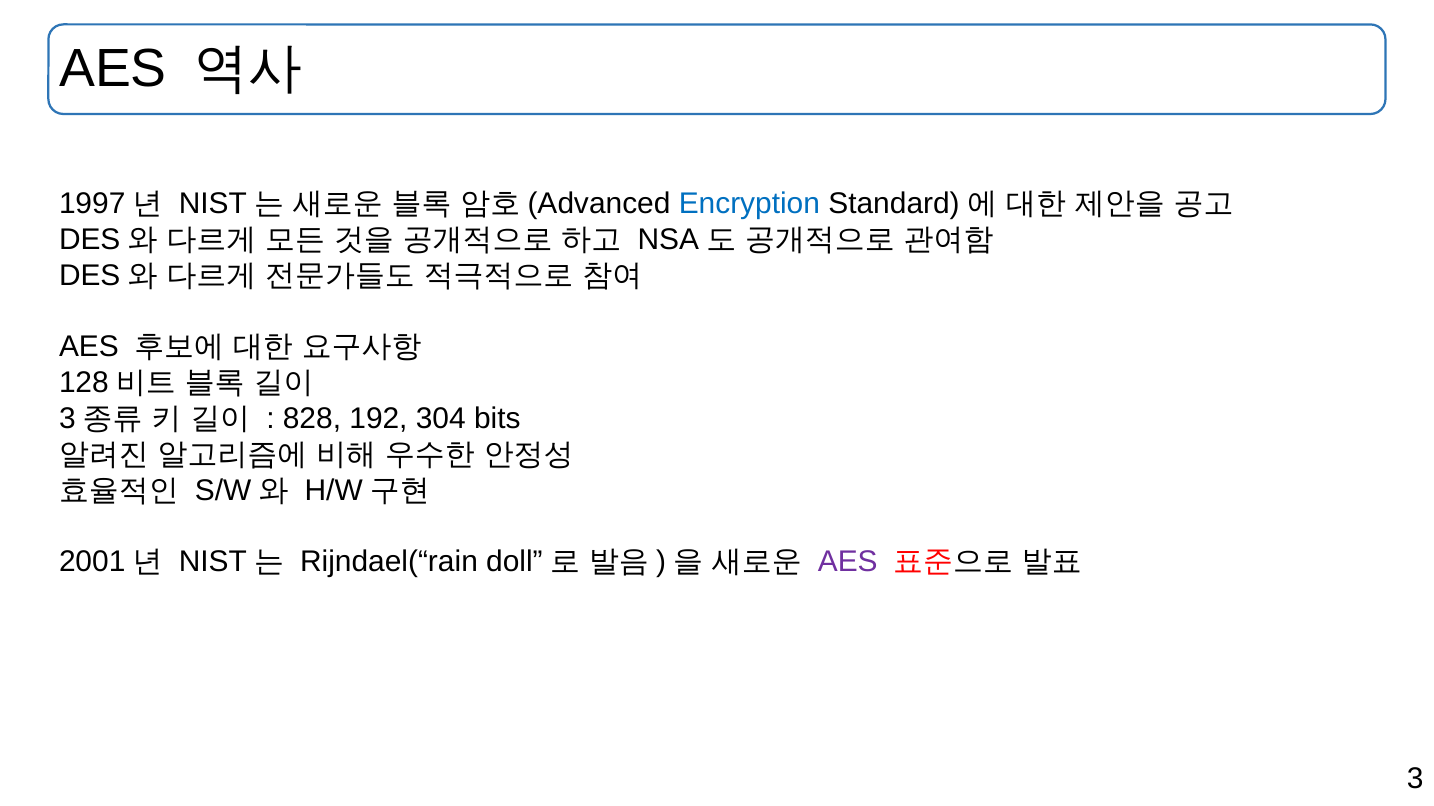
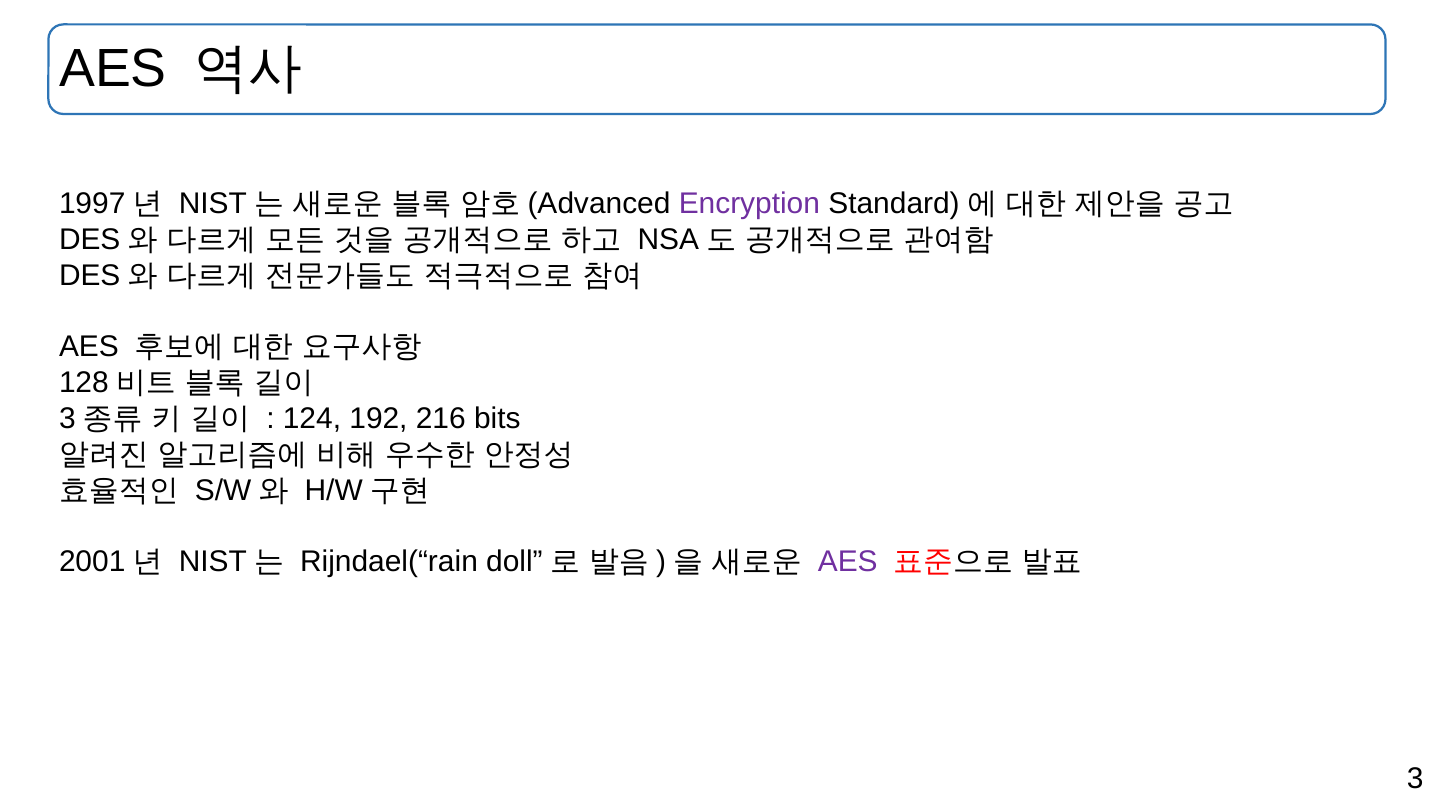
Encryption colour: blue -> purple
828: 828 -> 124
304: 304 -> 216
